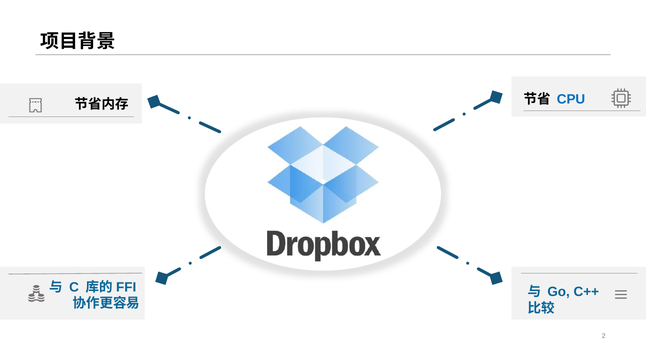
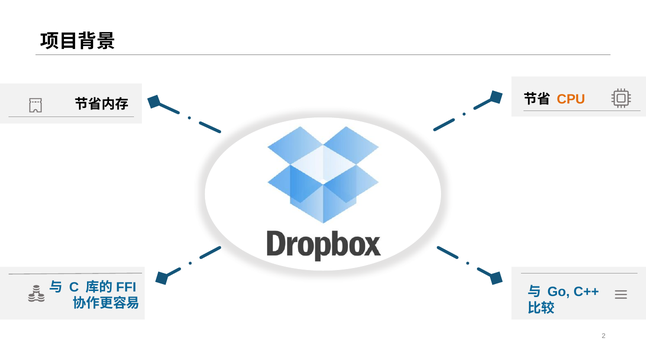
CPU colour: blue -> orange
